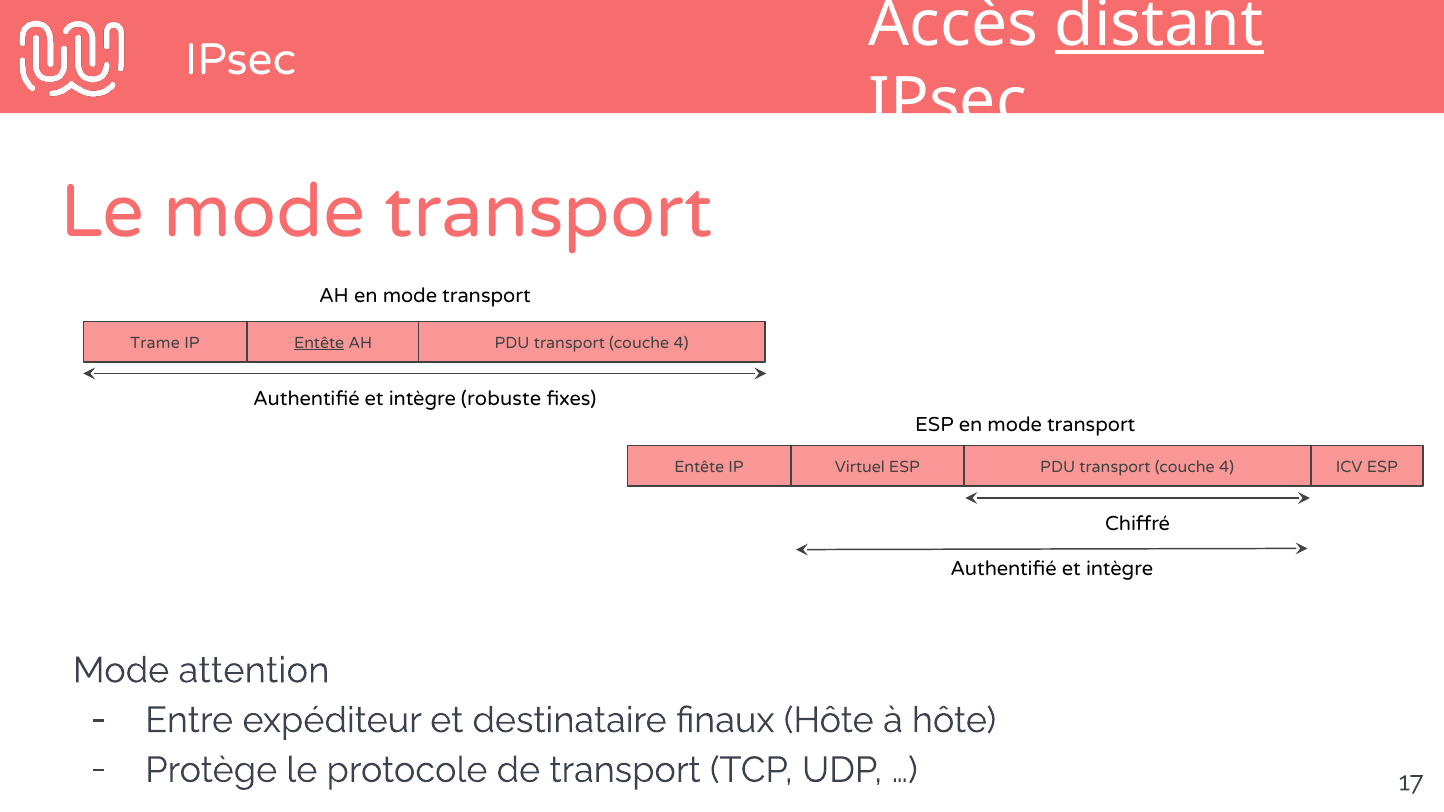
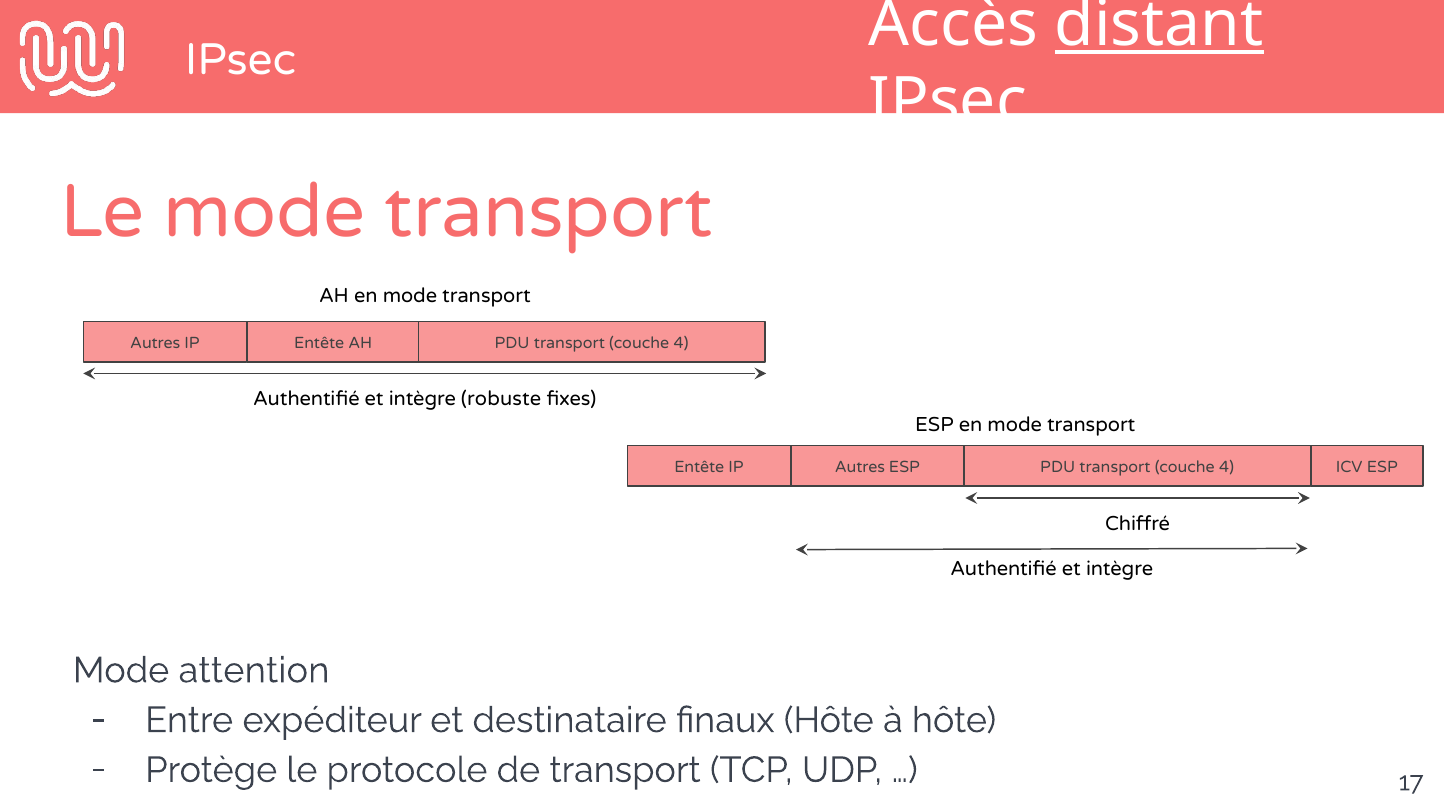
Trame at (155, 343): Trame -> Autres
Entête at (319, 343) underline: present -> none
Virtuel at (860, 467): Virtuel -> Autres
